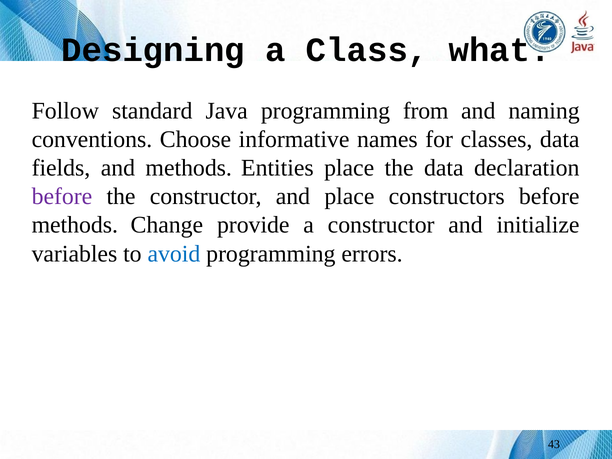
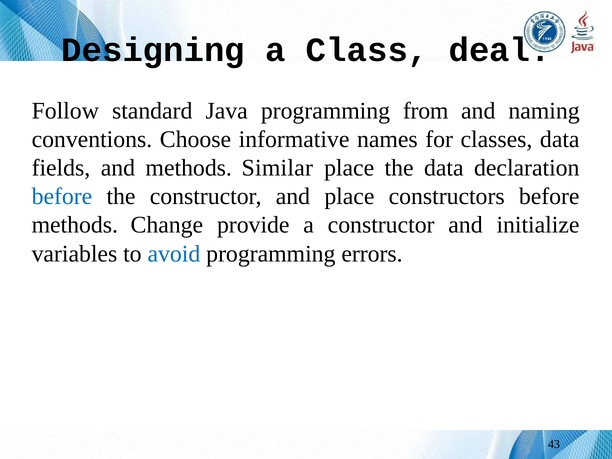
what: what -> deal
Entities: Entities -> Similar
before at (62, 197) colour: purple -> blue
